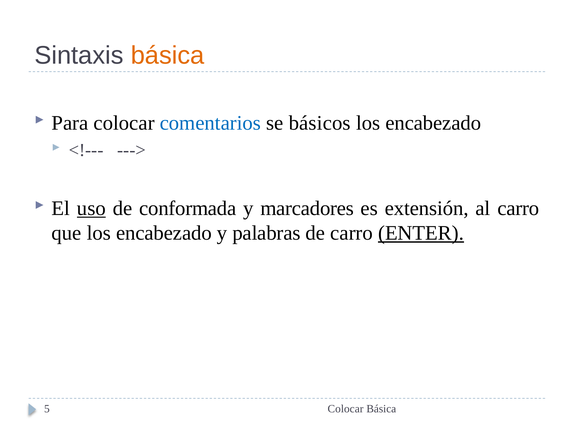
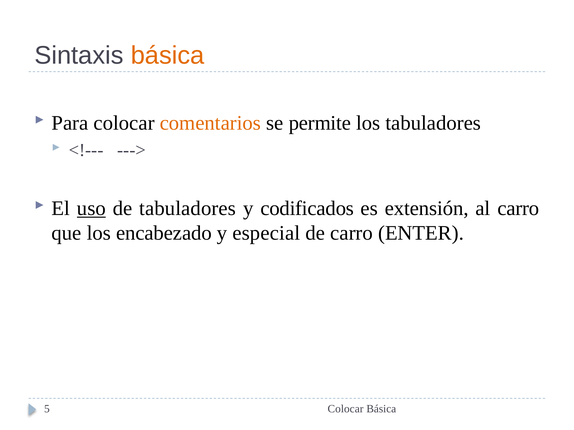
comentarios colour: blue -> orange
básicos: básicos -> permite
encabezado at (433, 123): encabezado -> tabuladores
de conformada: conformada -> tabuladores
marcadores: marcadores -> codificados
palabras: palabras -> especial
ENTER underline: present -> none
